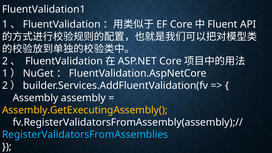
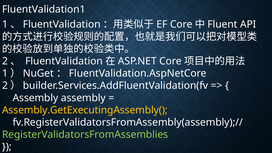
RegisterValidatorsFromAssemblies colour: light blue -> light green
